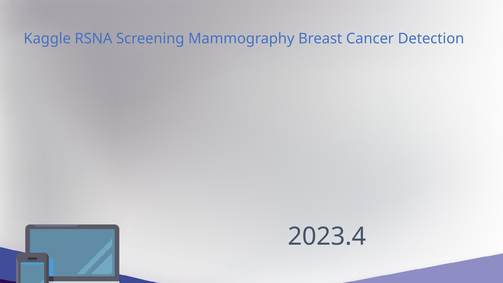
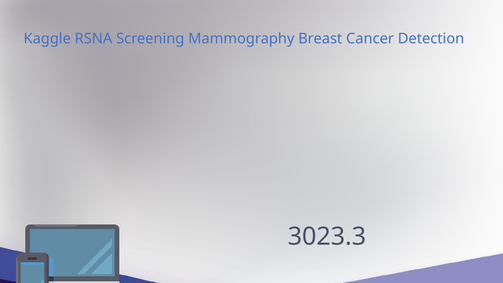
2023.4: 2023.4 -> 3023.3
